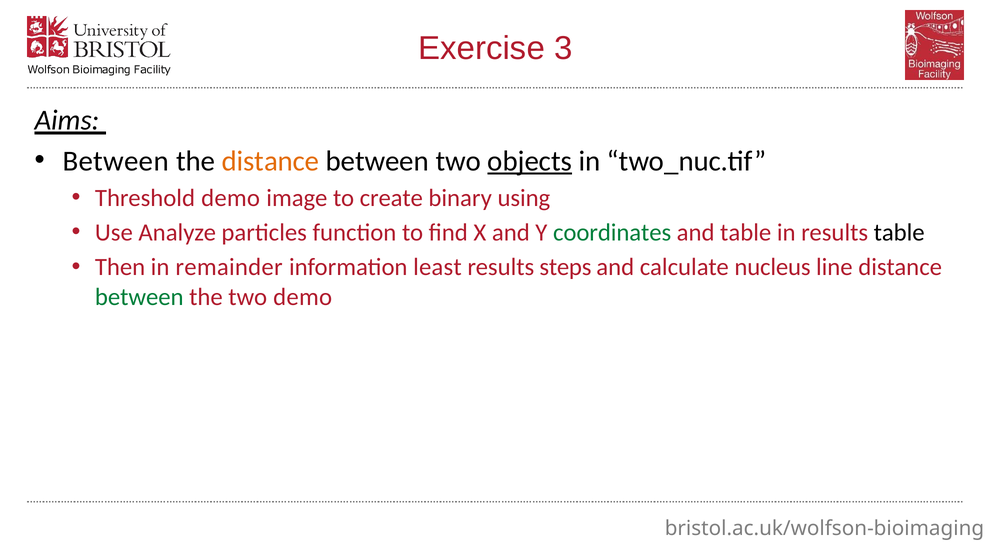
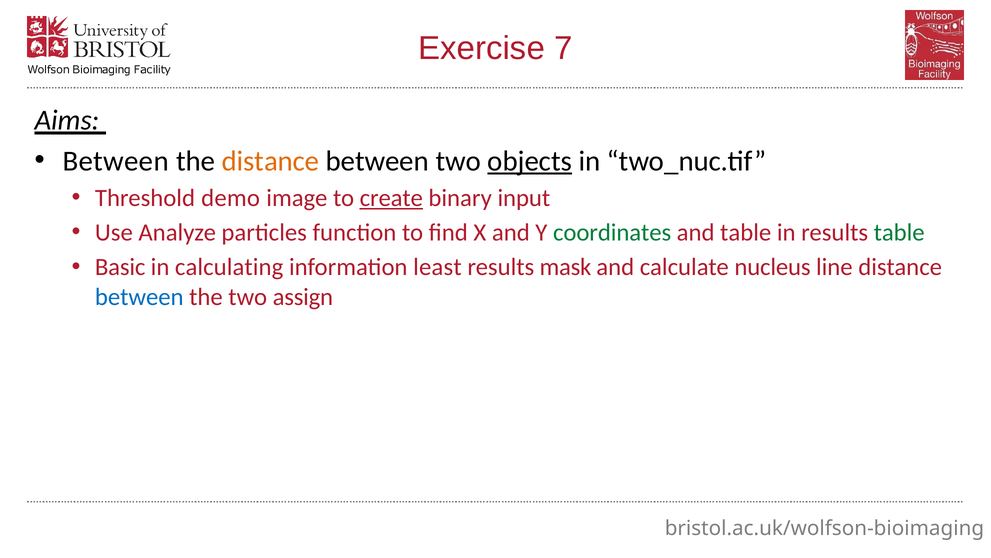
3: 3 -> 7
create underline: none -> present
using: using -> input
table at (899, 232) colour: black -> green
Then: Then -> Basic
remainder: remainder -> calculating
steps: steps -> mask
between at (139, 297) colour: green -> blue
two demo: demo -> assign
